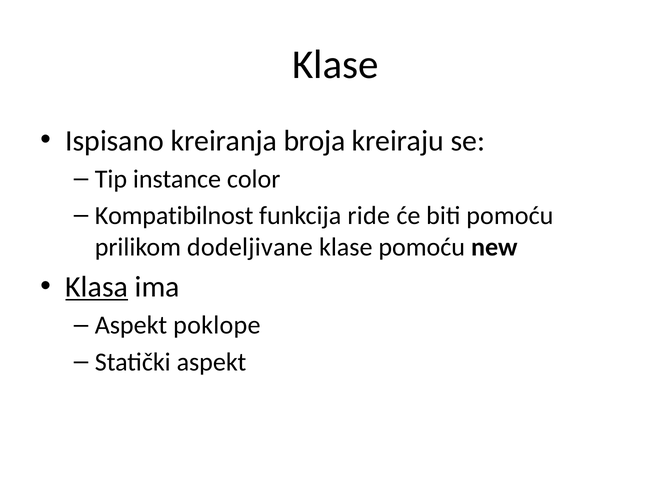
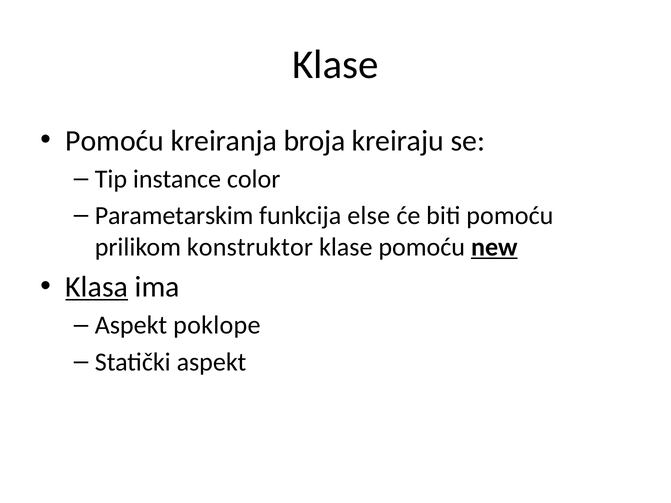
Ispisano at (115, 141): Ispisano -> Pomoću
Kompatibilnost: Kompatibilnost -> Parametarskim
ride: ride -> else
dodeljivane: dodeljivane -> konstruktor
new underline: none -> present
